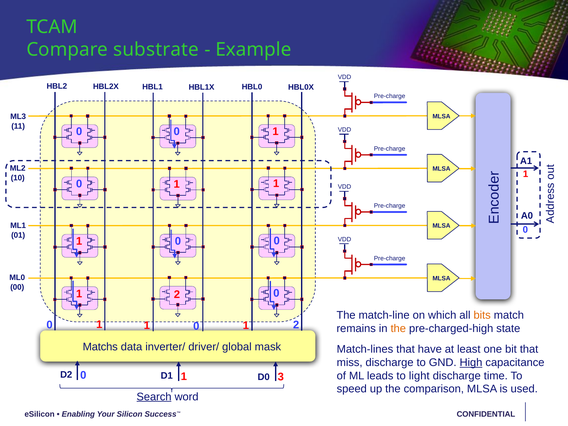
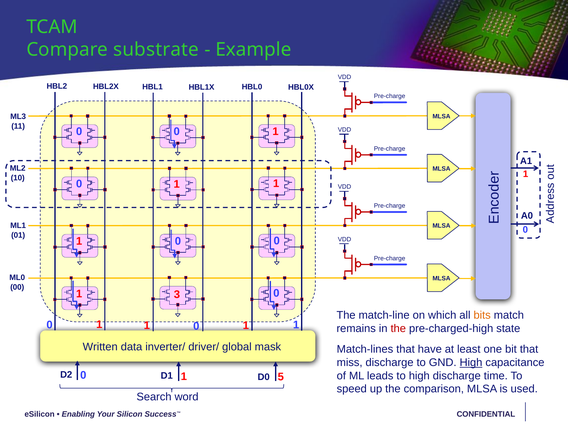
2 at (177, 295): 2 -> 3
2 at (296, 325): 2 -> 1
the at (398, 328) colour: orange -> red
Matchs: Matchs -> Written
3: 3 -> 5
to light: light -> high
Search underline: present -> none
